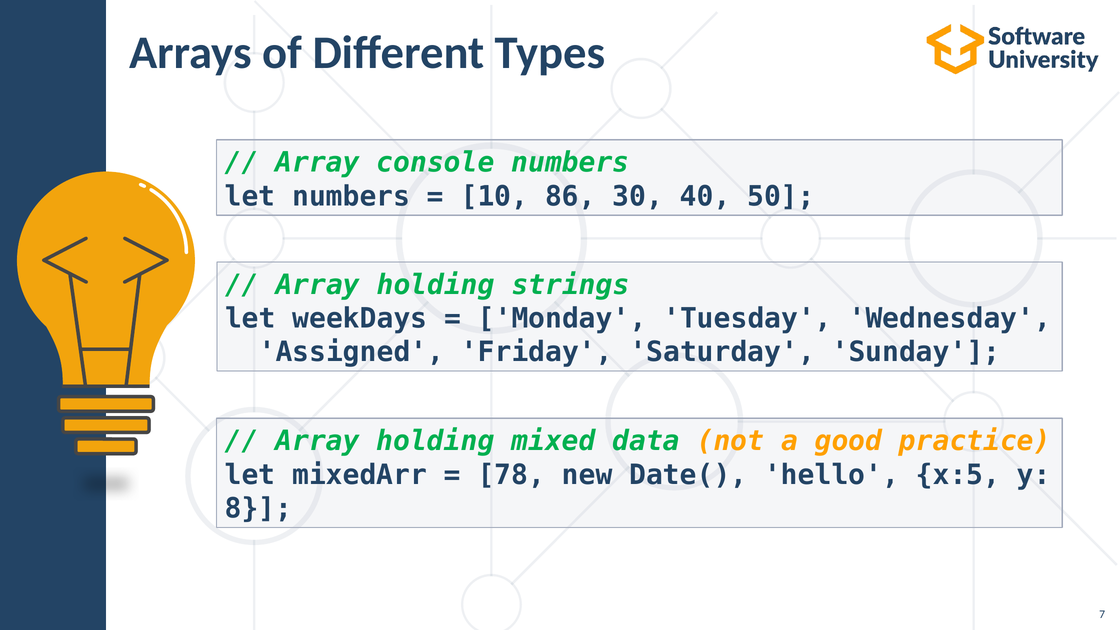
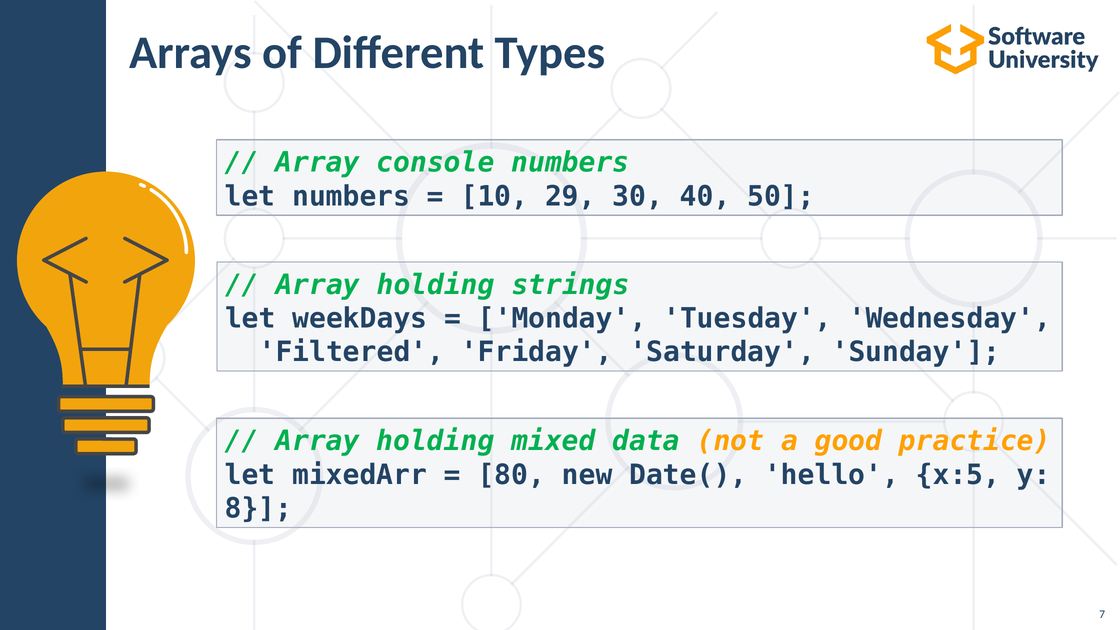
86: 86 -> 29
Assigned: Assigned -> Filtered
78: 78 -> 80
